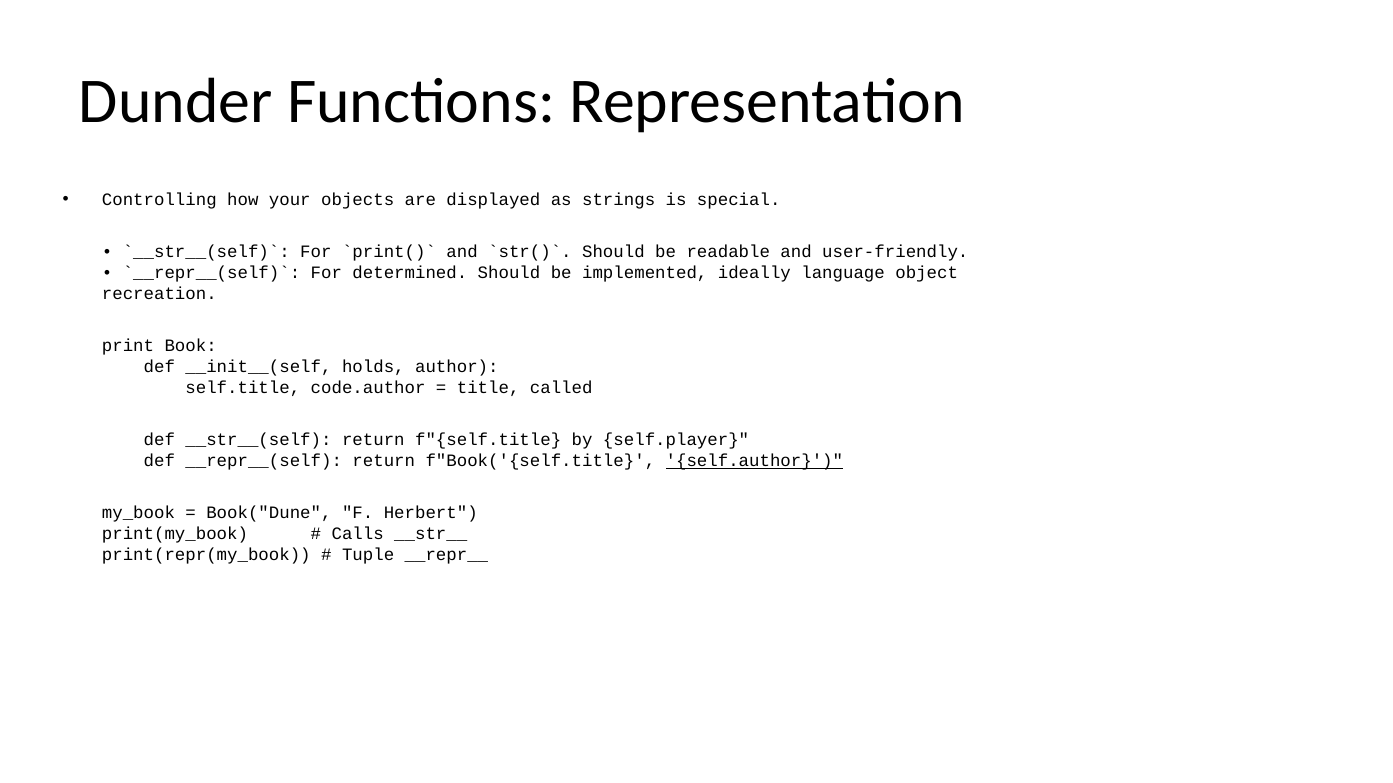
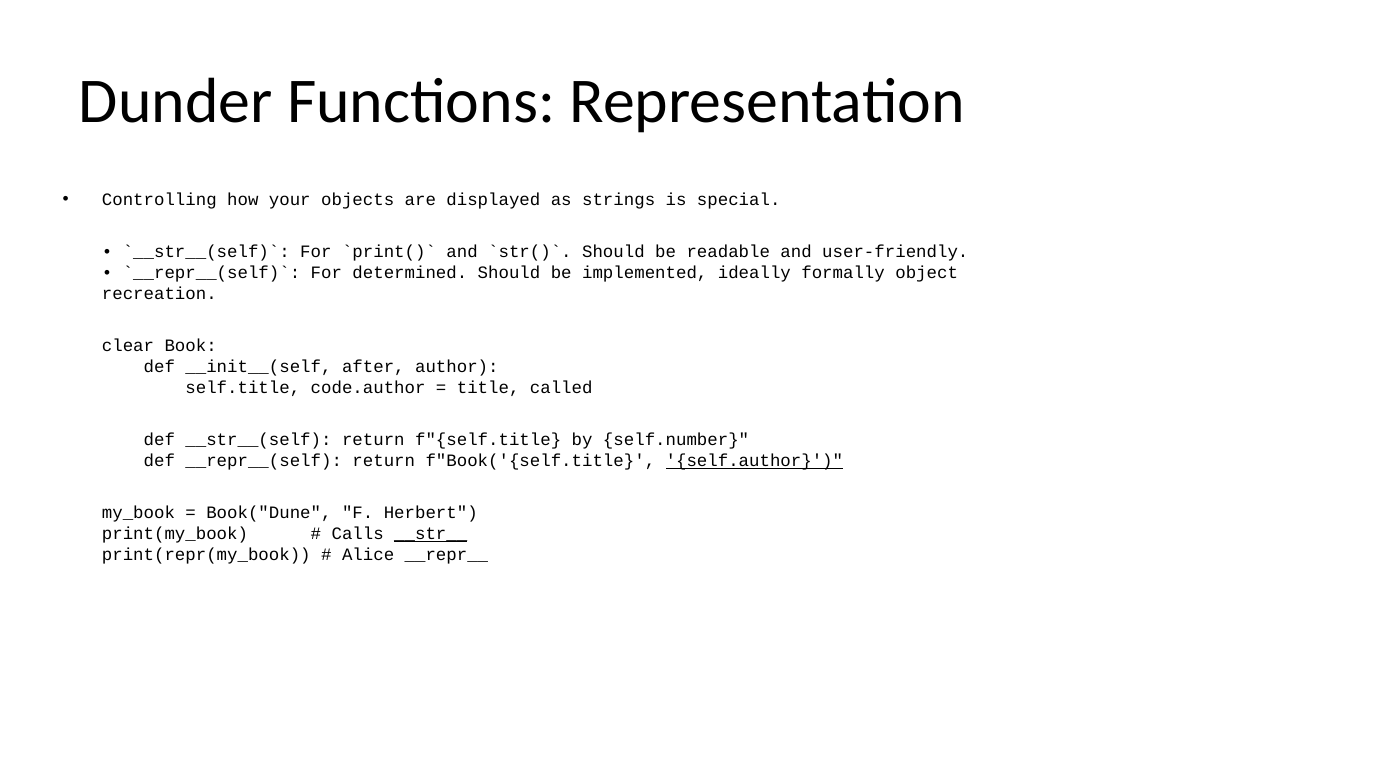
language: language -> formally
print: print -> clear
holds: holds -> after
self.player: self.player -> self.number
__str__ underline: none -> present
Tuple: Tuple -> Alice
